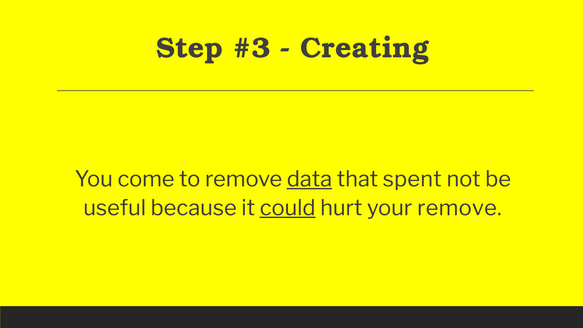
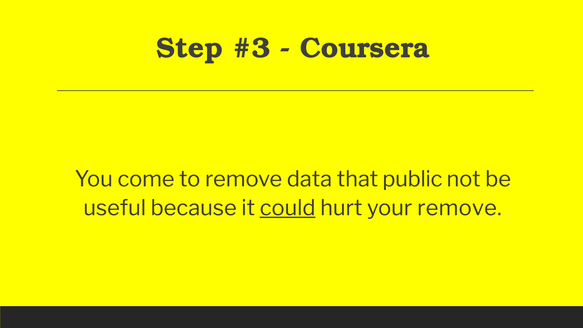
Creating: Creating -> Coursera
data underline: present -> none
spent: spent -> public
